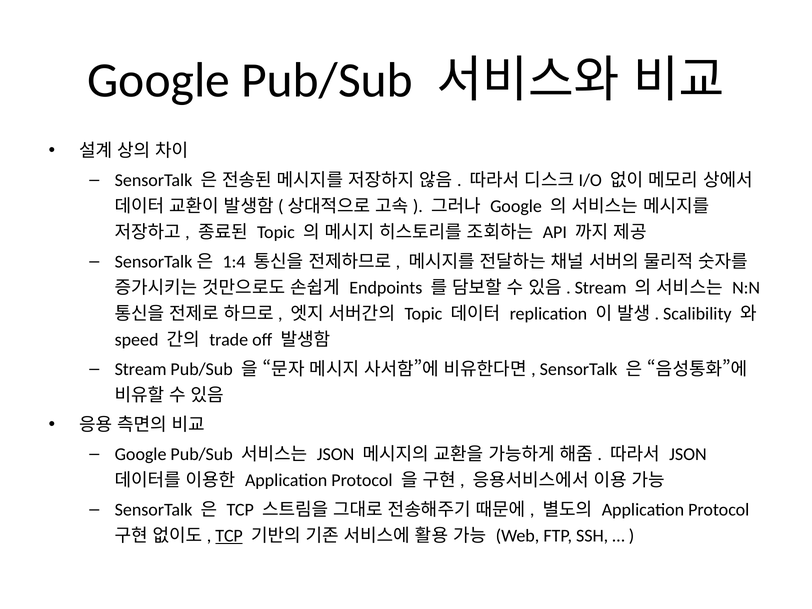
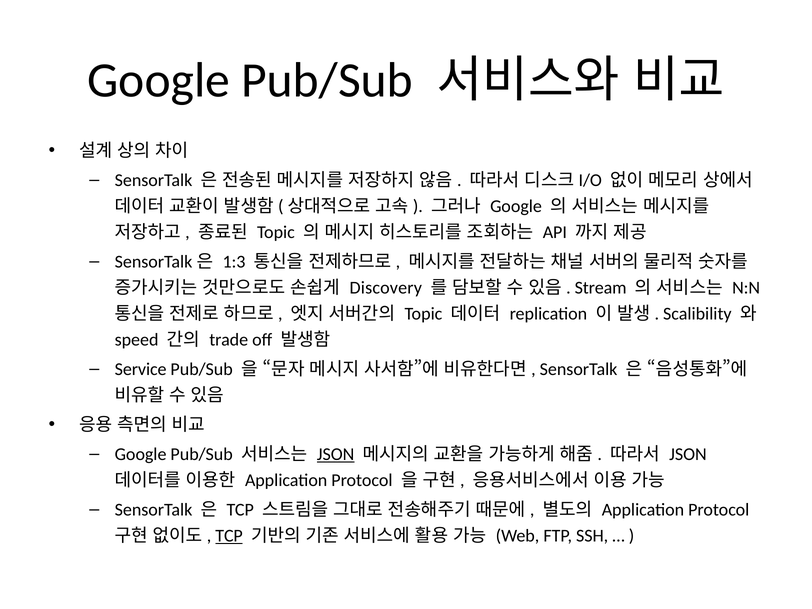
1:4: 1:4 -> 1:3
Endpoints: Endpoints -> Discovery
Stream at (141, 369): Stream -> Service
JSON at (336, 454) underline: none -> present
